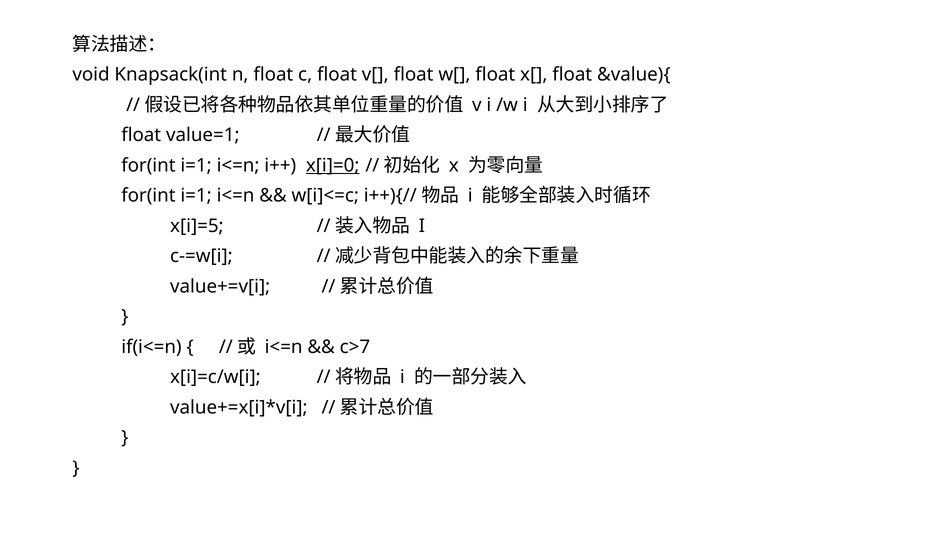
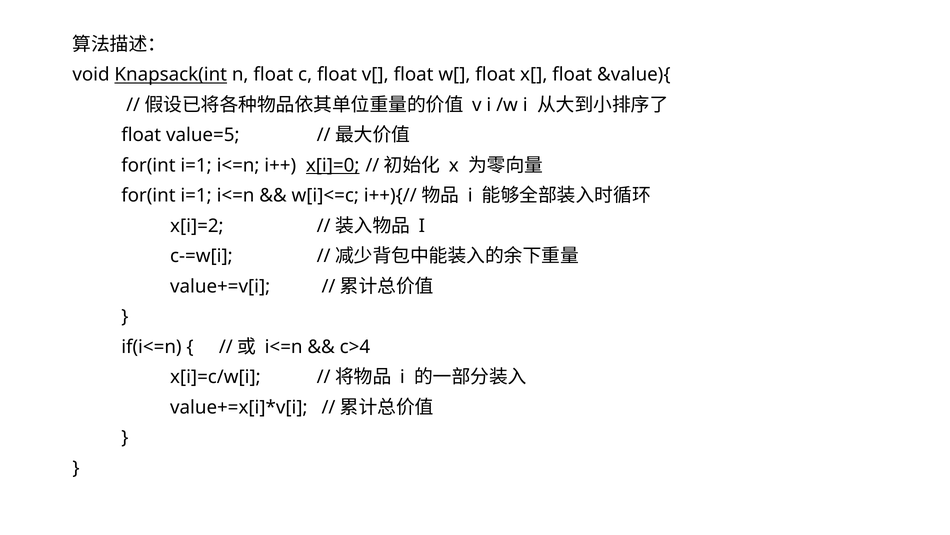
Knapsack(int underline: none -> present
value=1: value=1 -> value=5
x[i]=5: x[i]=5 -> x[i]=2
c>7: c>7 -> c>4
